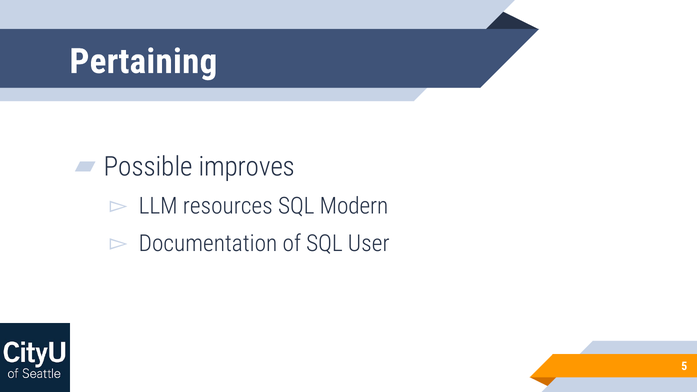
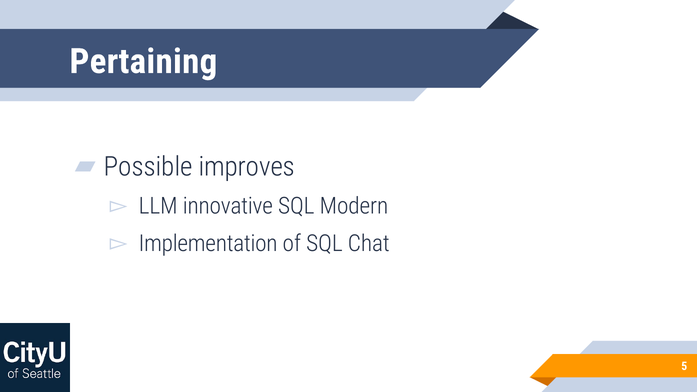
resources: resources -> innovative
Documentation: Documentation -> Implementation
User: User -> Chat
